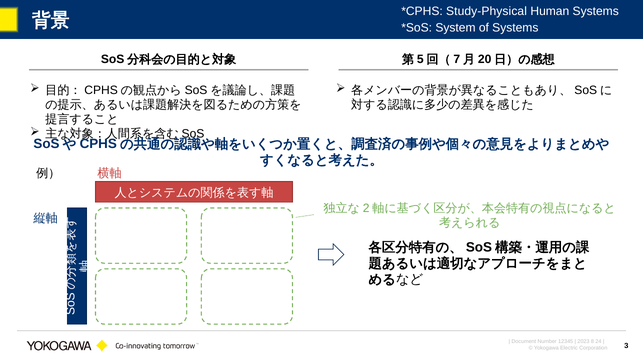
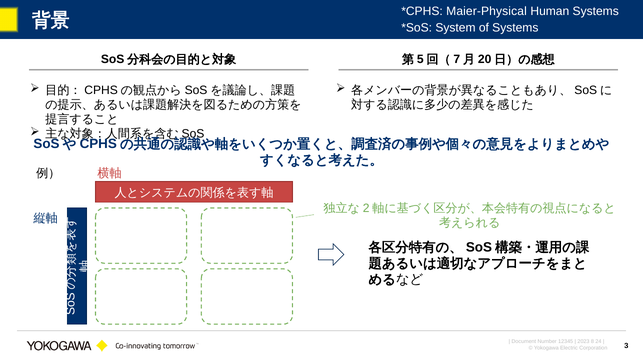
Study-Physical: Study-Physical -> Maier-Physical
